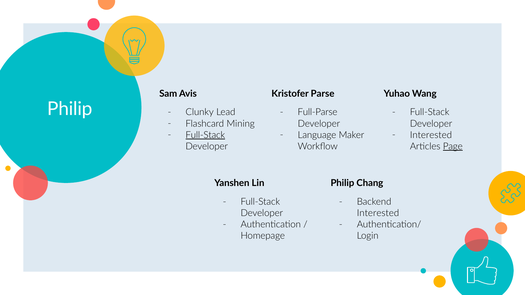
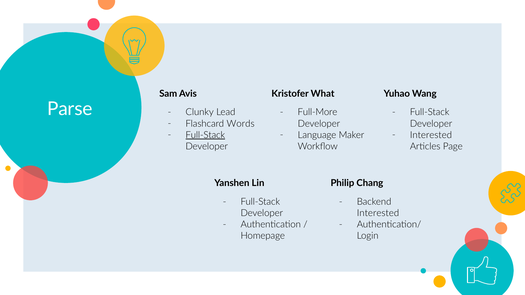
Parse: Parse -> What
Philip at (70, 109): Philip -> Parse
Full-Parse: Full-Parse -> Full-More
Mining: Mining -> Words
Page underline: present -> none
